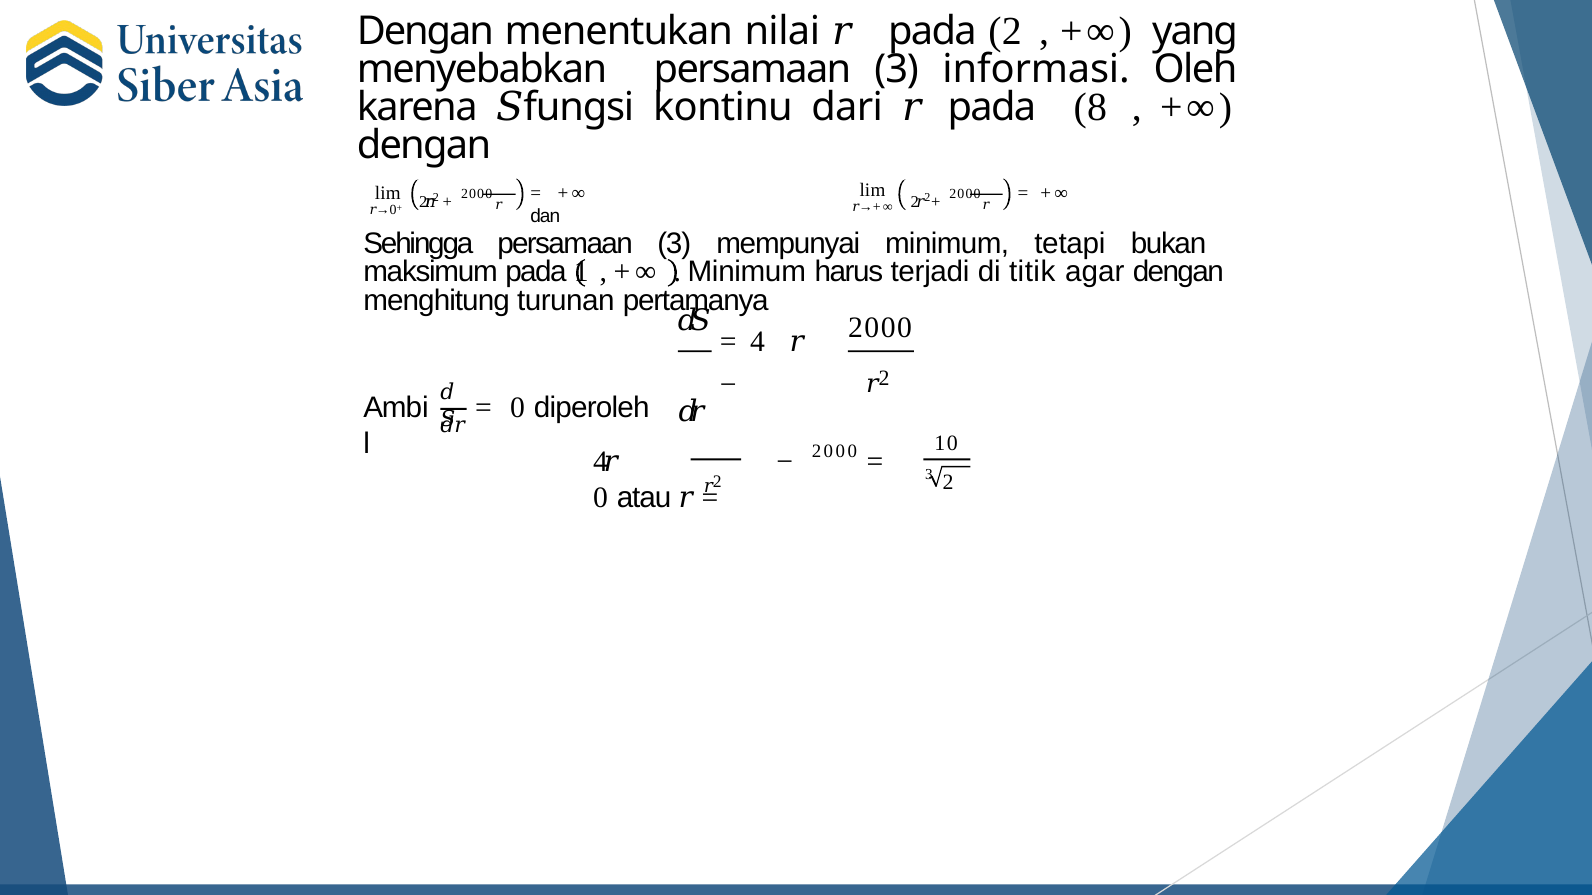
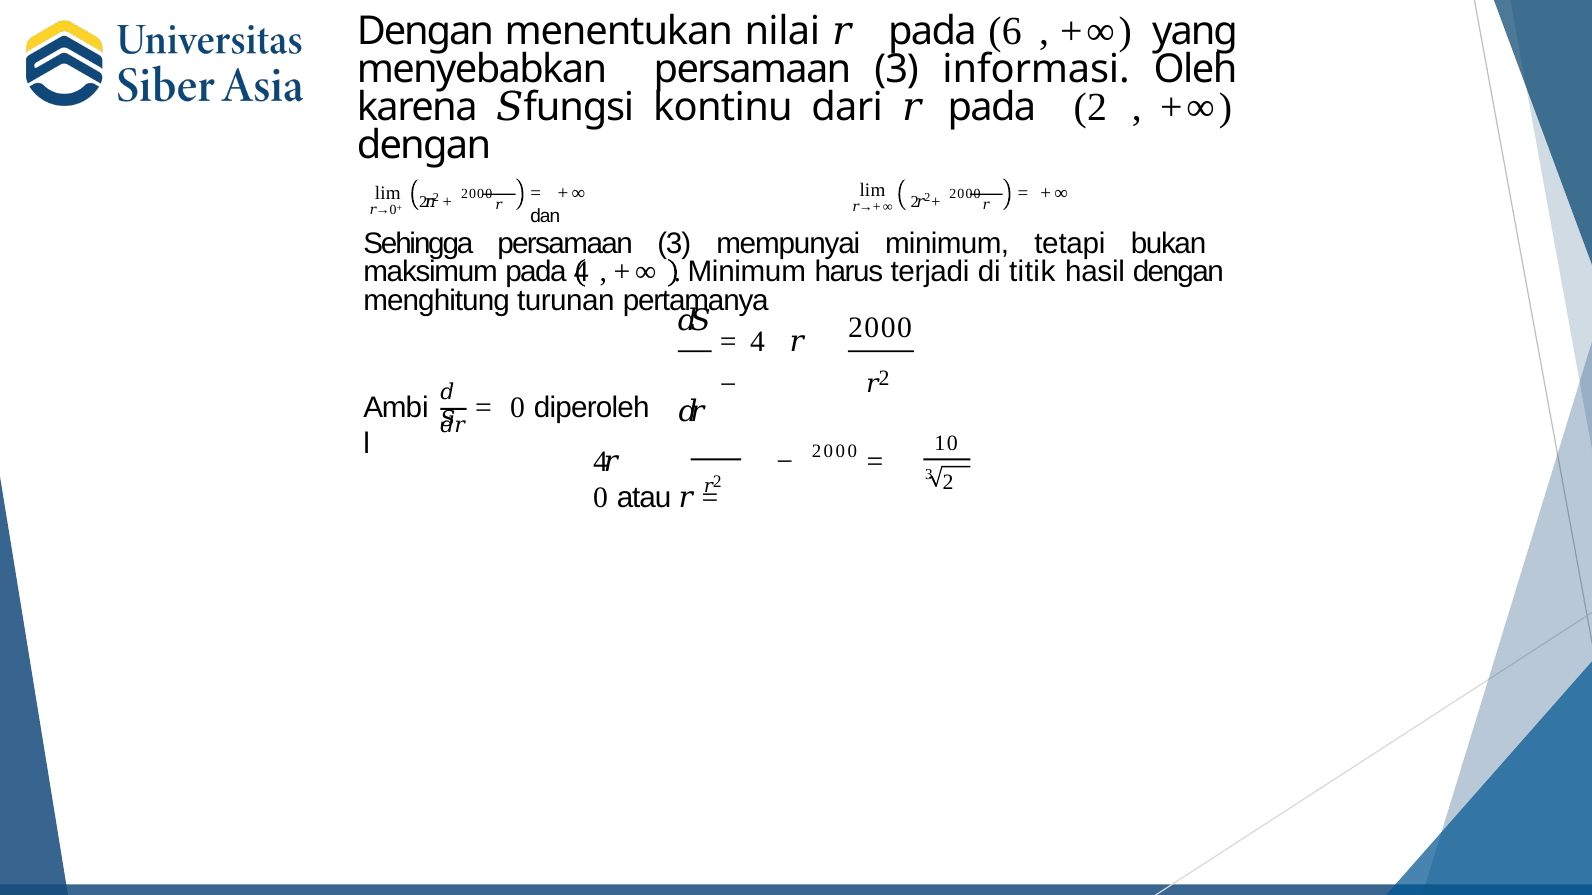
pada 2: 2 -> 6
pada 8: 8 -> 2
1: 1 -> 4
agar: agar -> hasil
